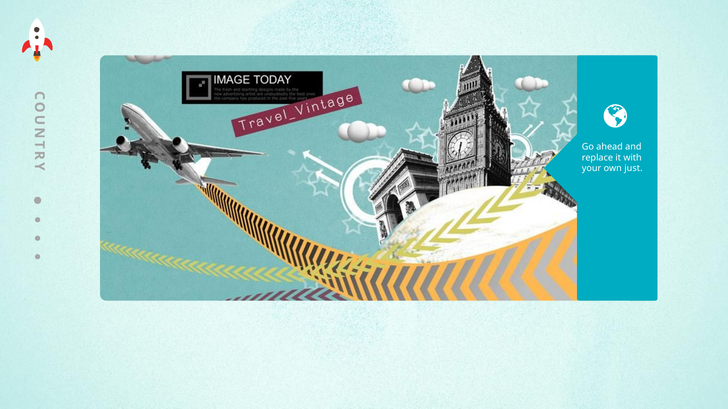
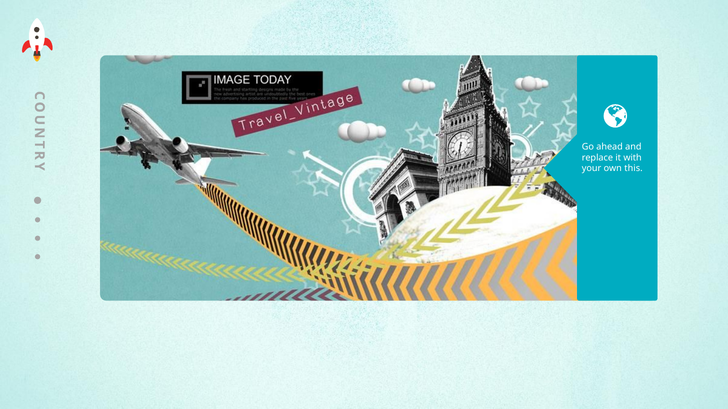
just: just -> this
